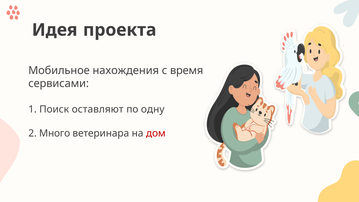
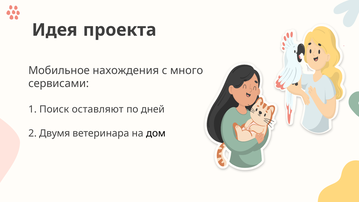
время: время -> много
одну: одну -> дней
Много: Много -> Двумя
дом colour: red -> black
